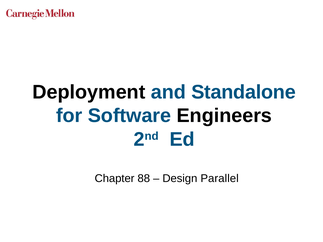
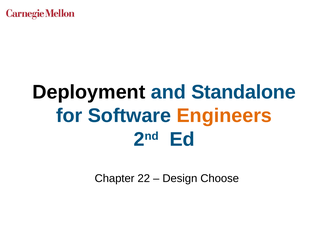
Engineers colour: black -> orange
88: 88 -> 22
Parallel: Parallel -> Choose
